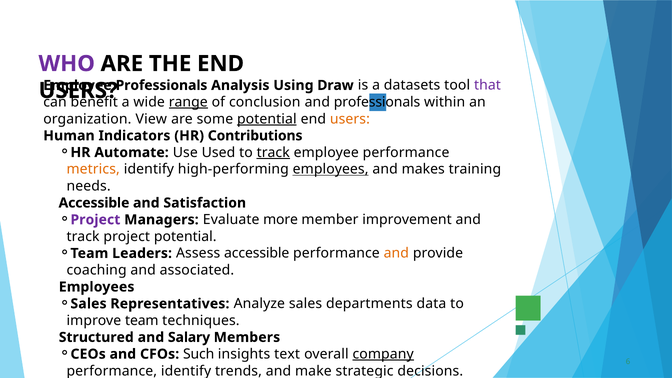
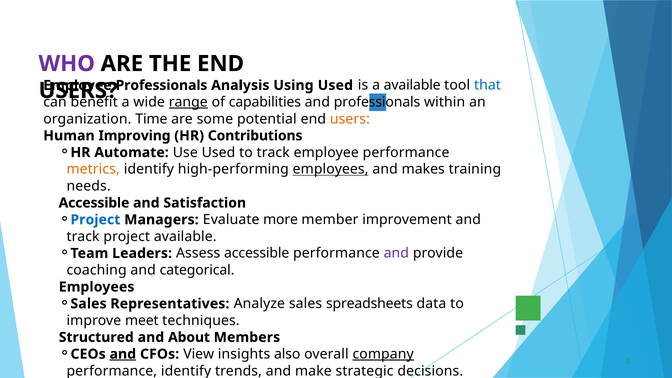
Using Draw: Draw -> Used
a datasets: datasets -> available
that colour: purple -> blue
conclusion: conclusion -> capabilities
View: View -> Time
potential at (267, 119) underline: present -> none
Indicators: Indicators -> Improving
track at (273, 152) underline: present -> none
Project at (95, 220) colour: purple -> blue
project potential: potential -> available
and at (396, 253) colour: orange -> purple
associated: associated -> categorical
departments: departments -> spreadsheets
improve team: team -> meet
Salary: Salary -> About
and at (123, 354) underline: none -> present
Such: Such -> View
text: text -> also
